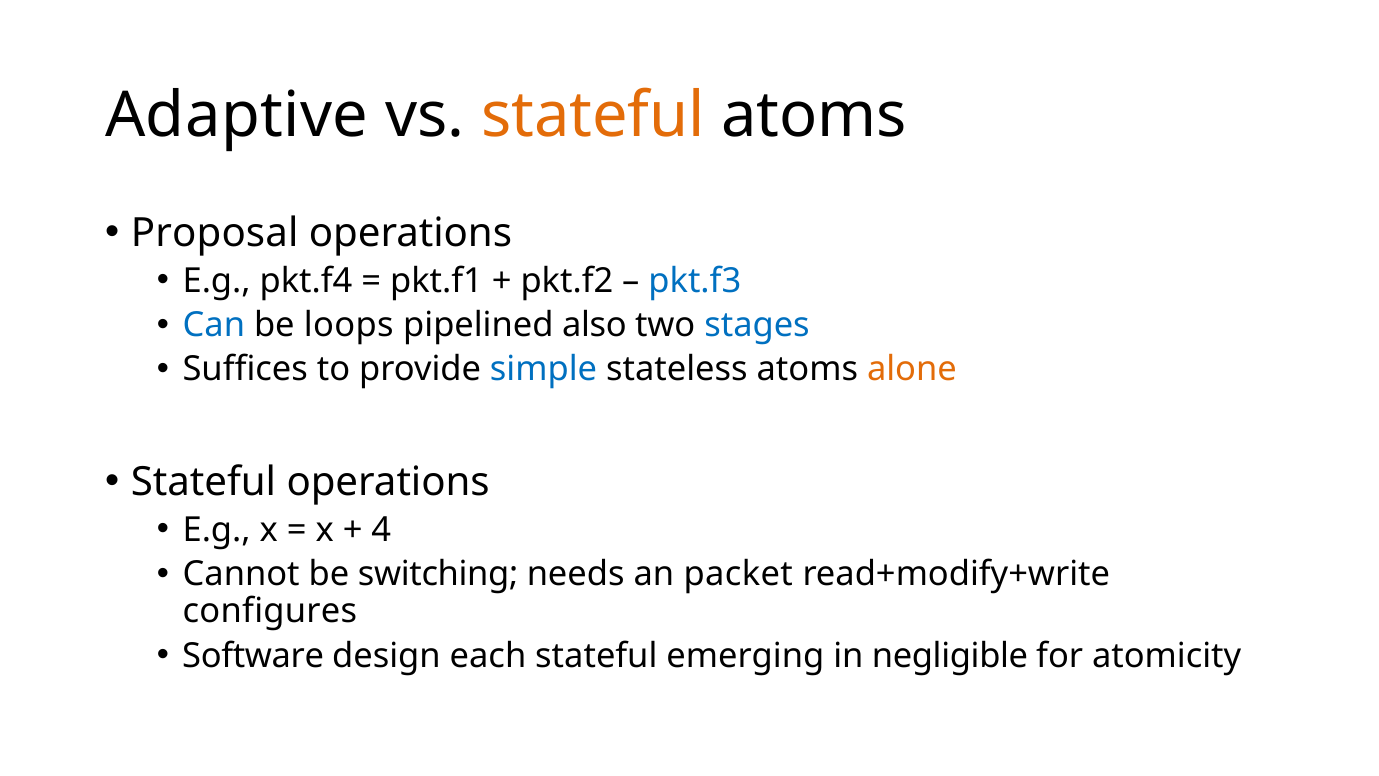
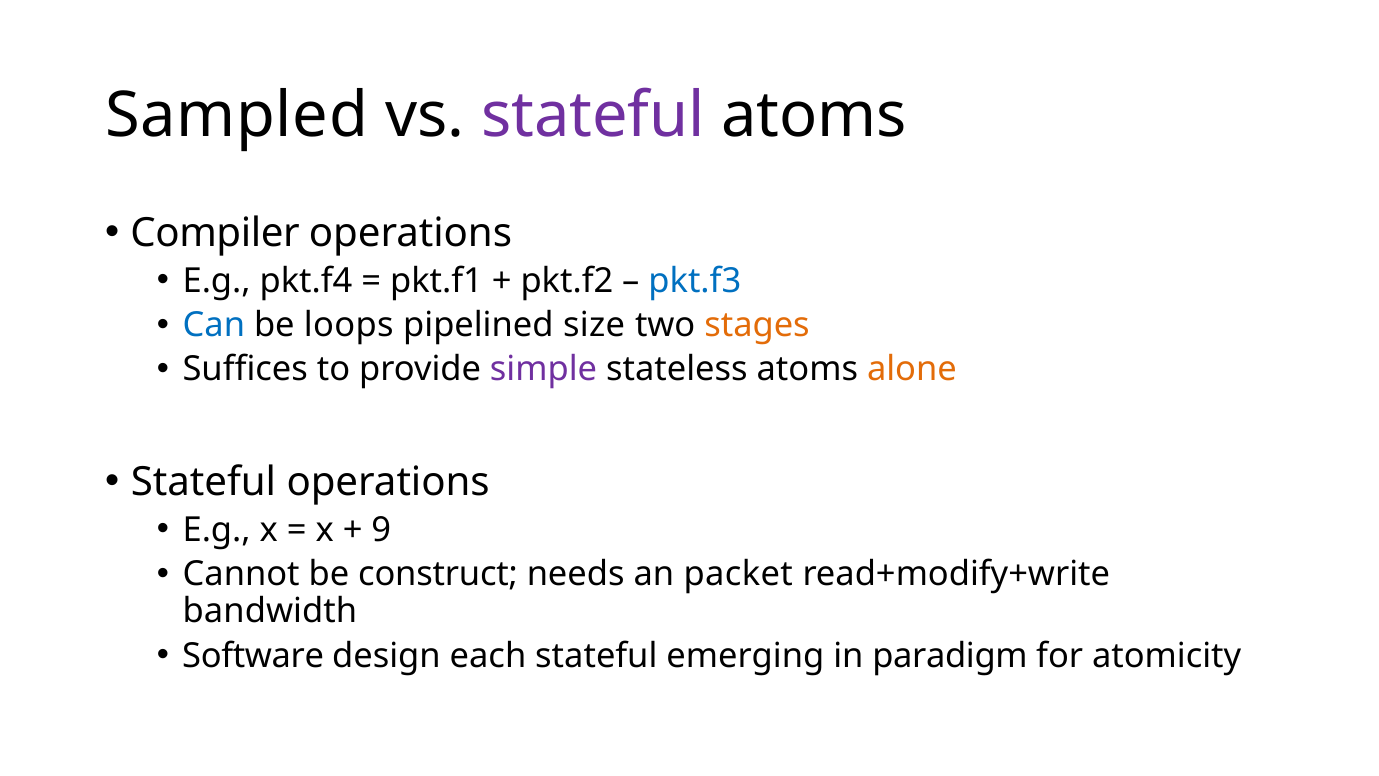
Adaptive: Adaptive -> Sampled
stateful at (593, 116) colour: orange -> purple
Proposal: Proposal -> Compiler
also: also -> size
stages colour: blue -> orange
simple colour: blue -> purple
4: 4 -> 9
switching: switching -> construct
configures: configures -> bandwidth
negligible: negligible -> paradigm
